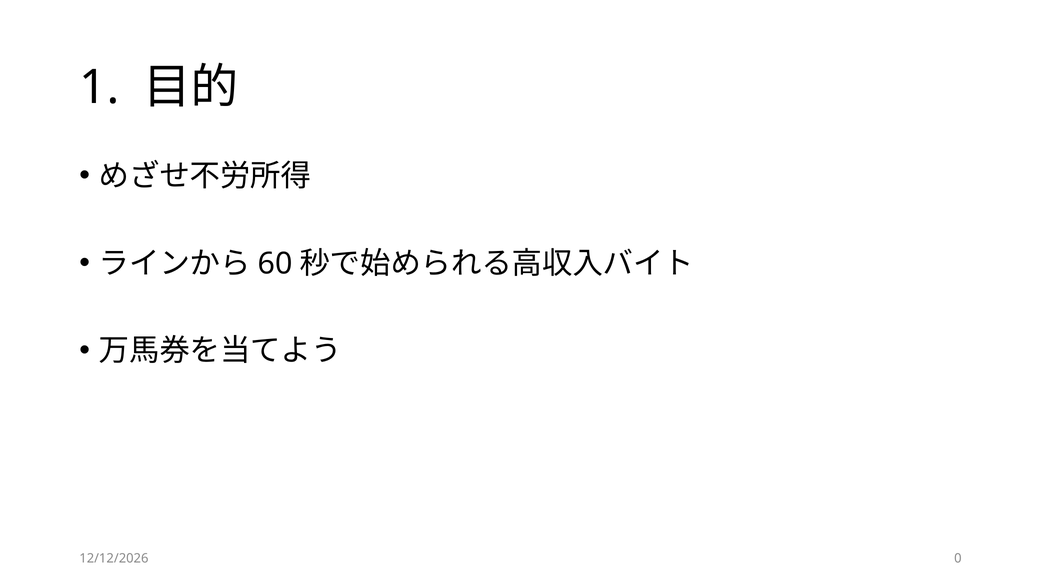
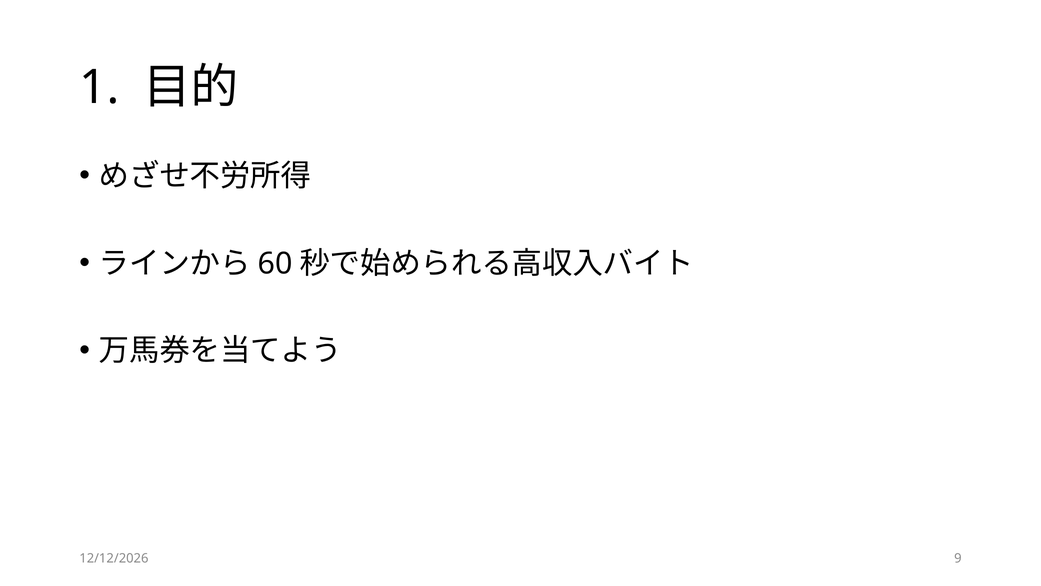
0: 0 -> 9
